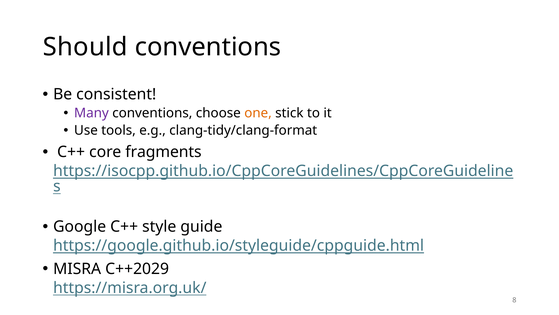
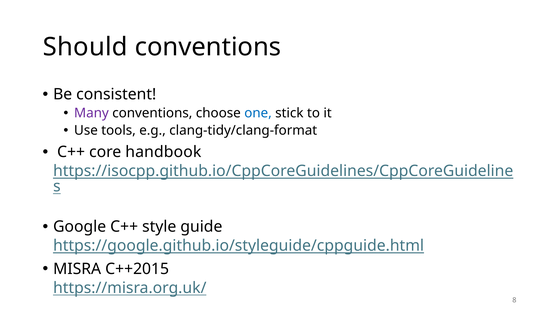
one colour: orange -> blue
fragments: fragments -> handbook
C++2029: C++2029 -> C++2015
